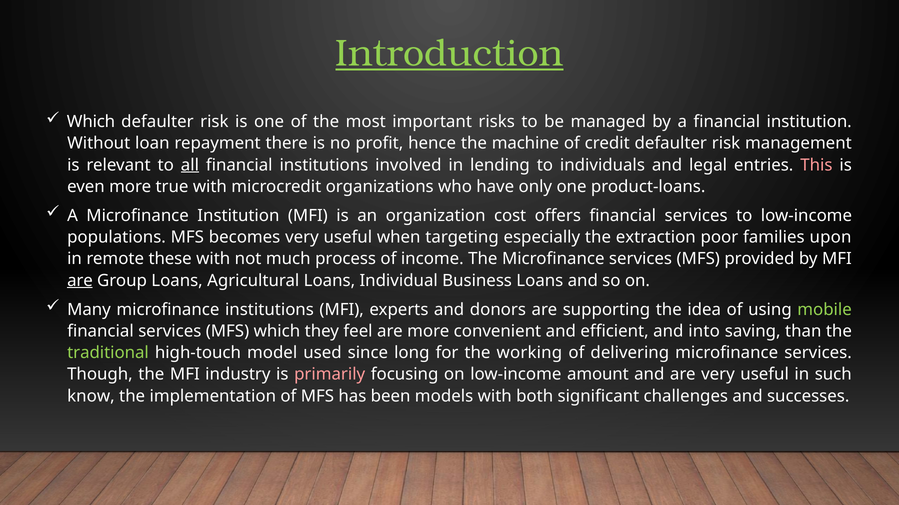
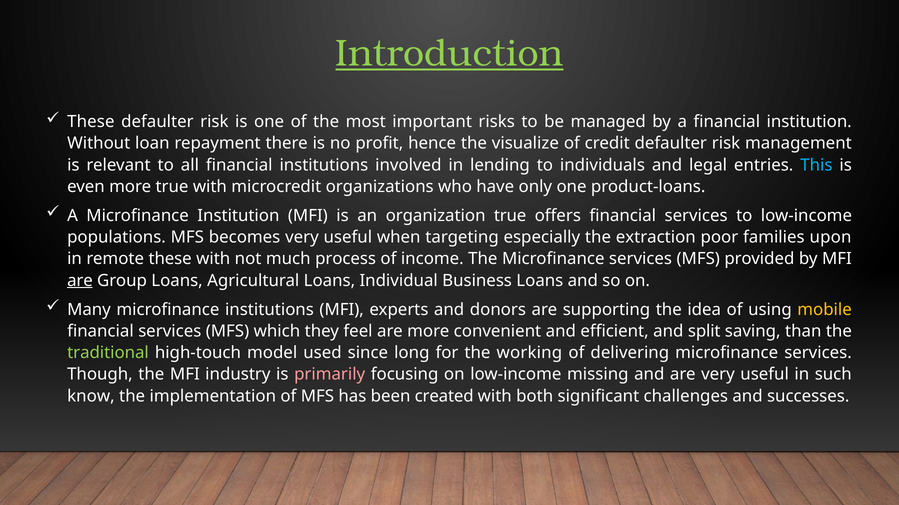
Which at (91, 122): Which -> These
machine: machine -> visualize
all underline: present -> none
This colour: pink -> light blue
organization cost: cost -> true
mobile colour: light green -> yellow
into: into -> split
amount: amount -> missing
models: models -> created
